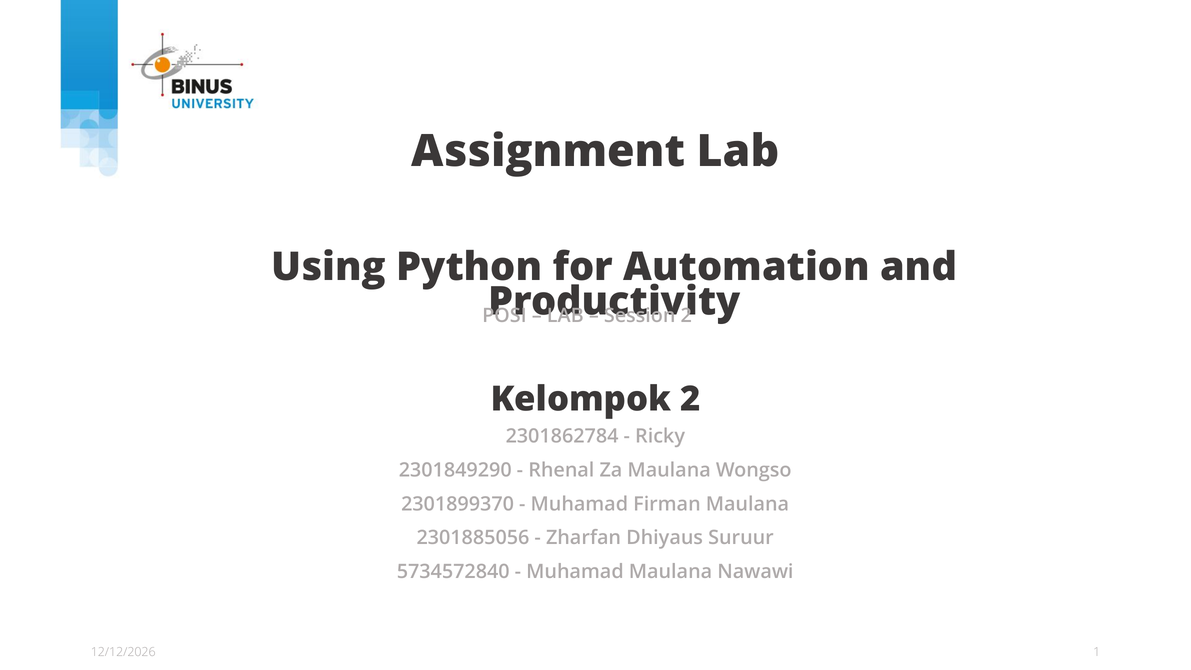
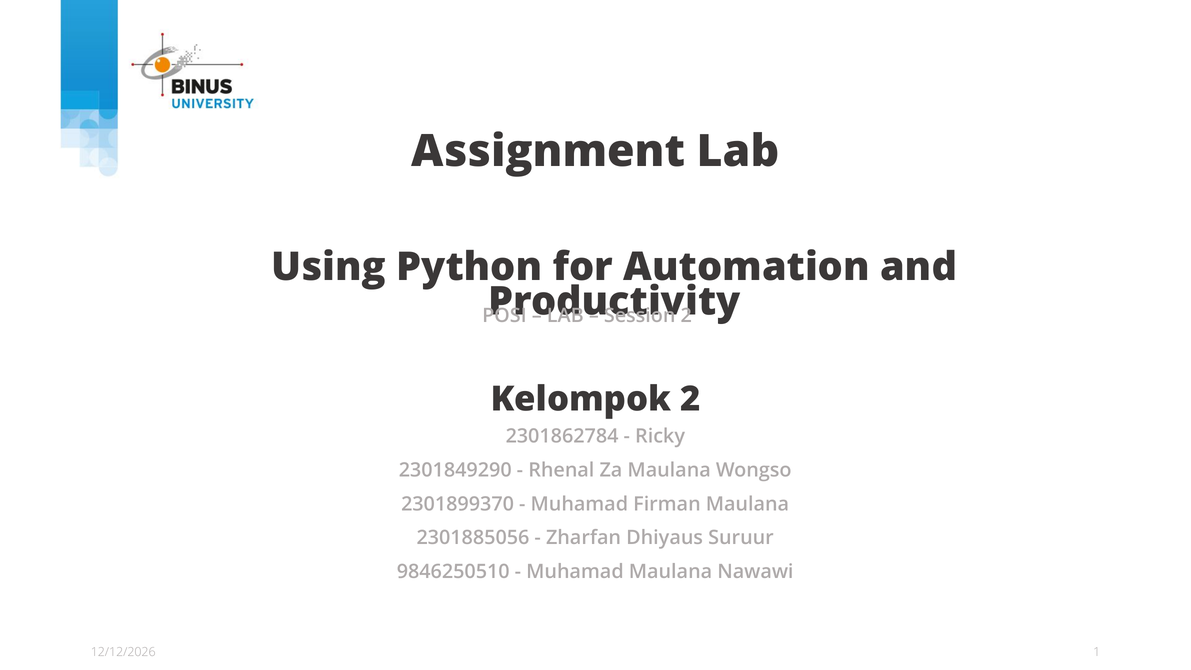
5734572840: 5734572840 -> 9846250510
